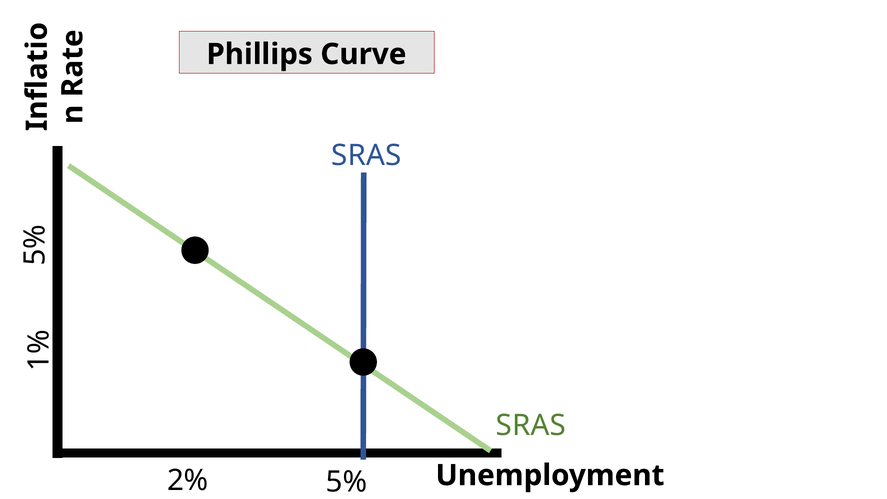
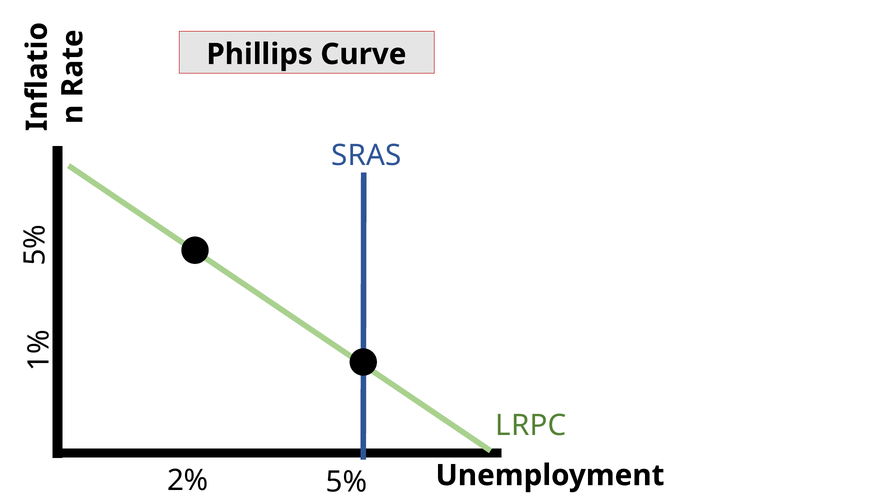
SRAS at (531, 426): SRAS -> LRPC
